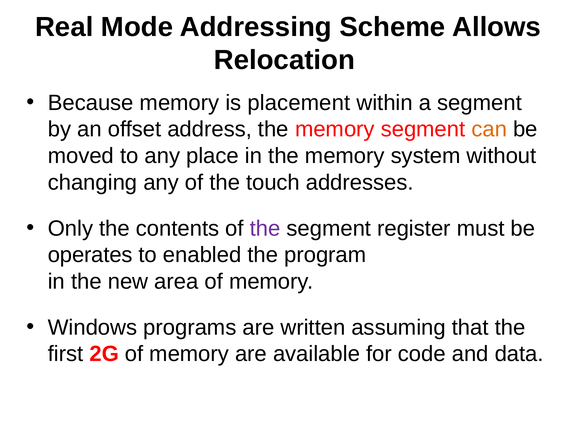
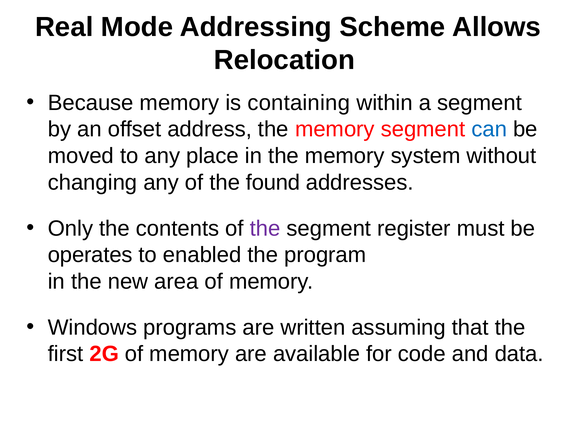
placement: placement -> containing
can colour: orange -> blue
touch: touch -> found
